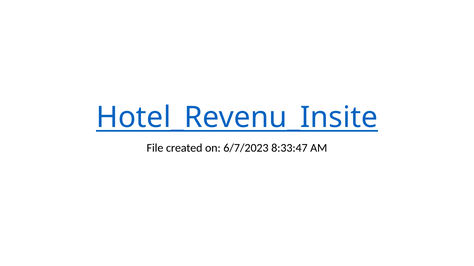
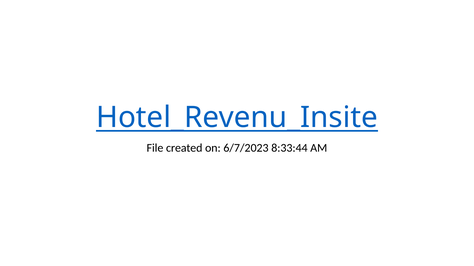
8:33:47: 8:33:47 -> 8:33:44
